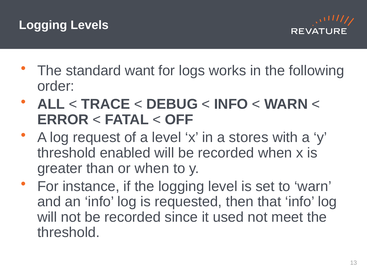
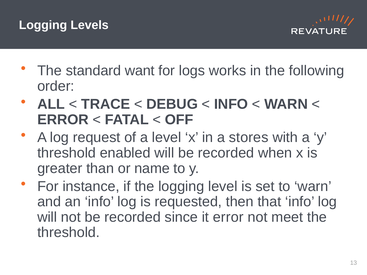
or when: when -> name
it used: used -> error
